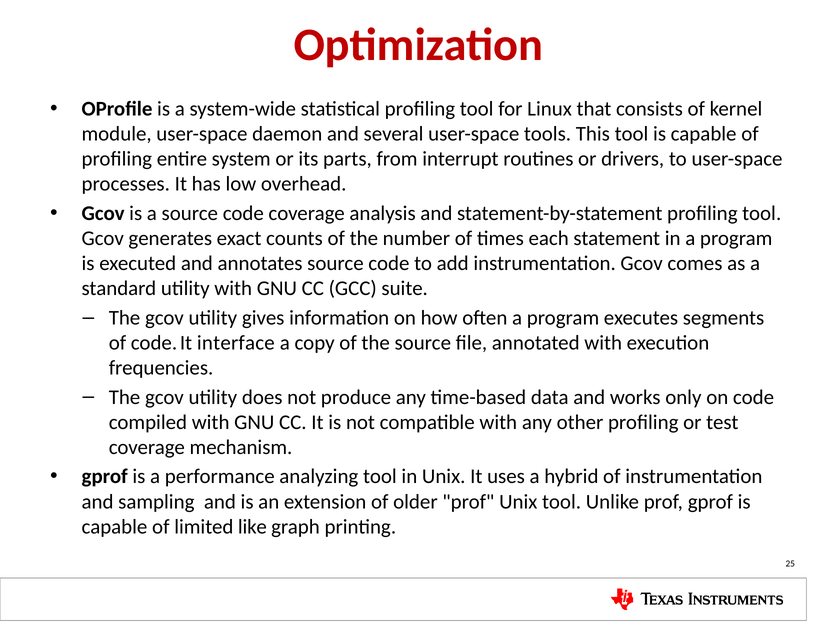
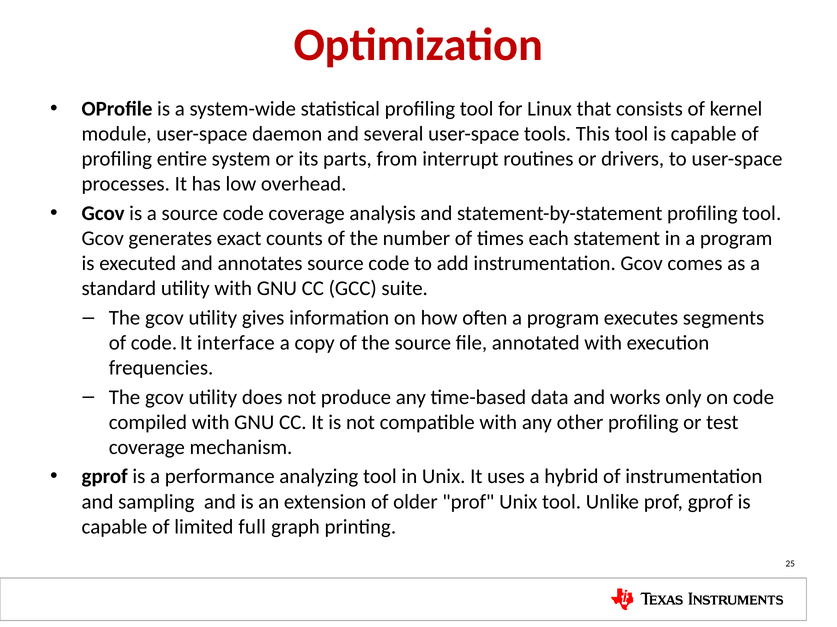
like: like -> full
